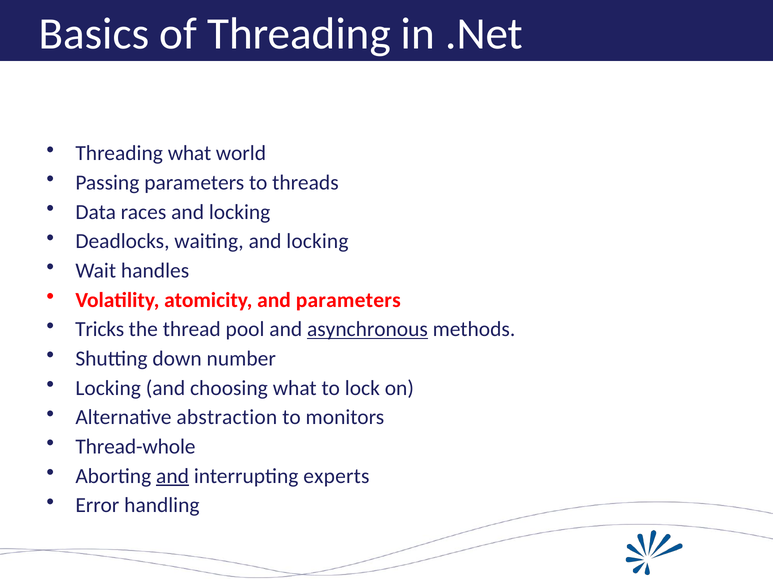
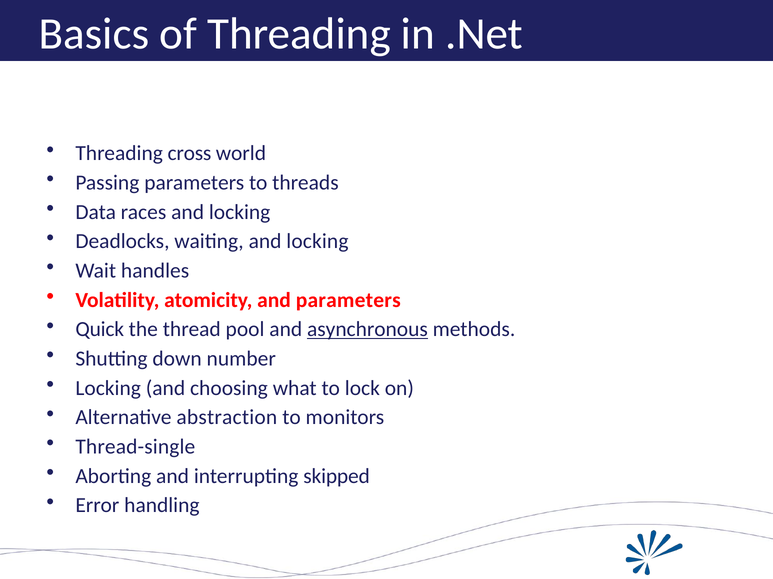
Threading what: what -> cross
Tricks: Tricks -> Quick
Thread-whole: Thread-whole -> Thread-single
and at (173, 477) underline: present -> none
experts: experts -> skipped
